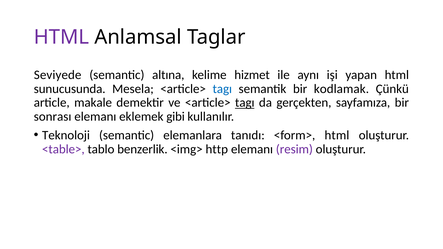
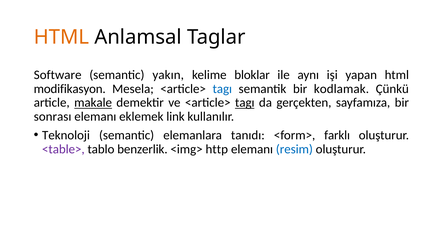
HTML at (61, 37) colour: purple -> orange
Seviyede: Seviyede -> Software
altına: altına -> yakın
hizmet: hizmet -> bloklar
sunucusunda: sunucusunda -> modifikasyon
makale underline: none -> present
gibi: gibi -> link
<form> html: html -> farklı
resim colour: purple -> blue
